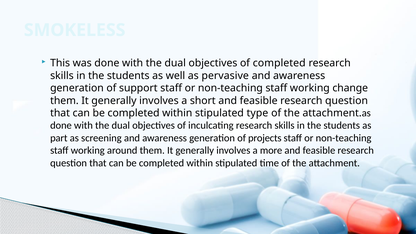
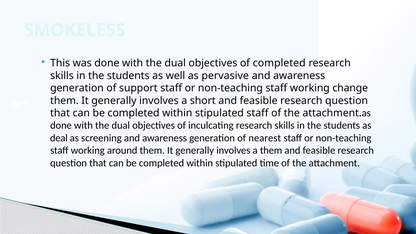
stipulated type: type -> staff
part: part -> deal
projects: projects -> nearest
a more: more -> them
